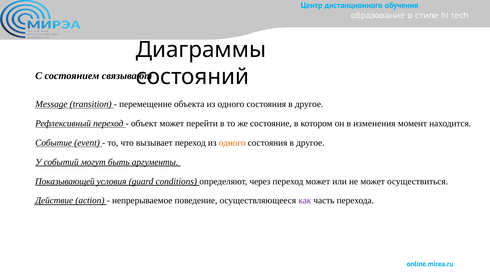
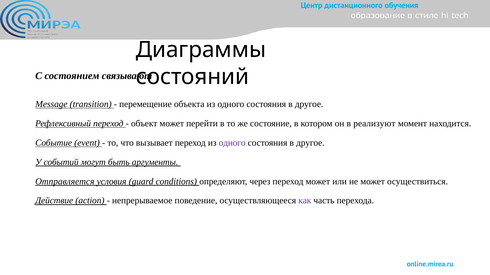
изменения: изменения -> реализуют
одного at (232, 143) colour: orange -> purple
Показывающей: Показывающей -> Отправляется
